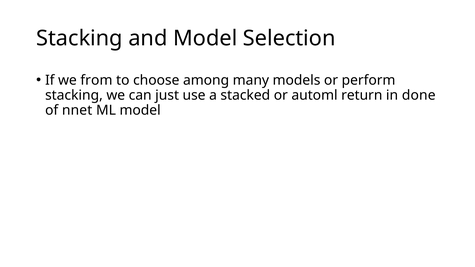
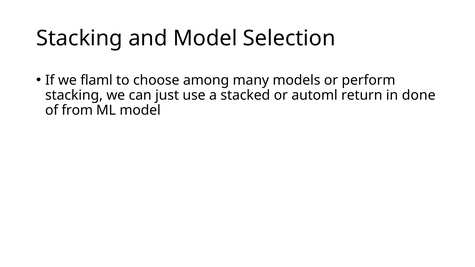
from: from -> flaml
nnet: nnet -> from
